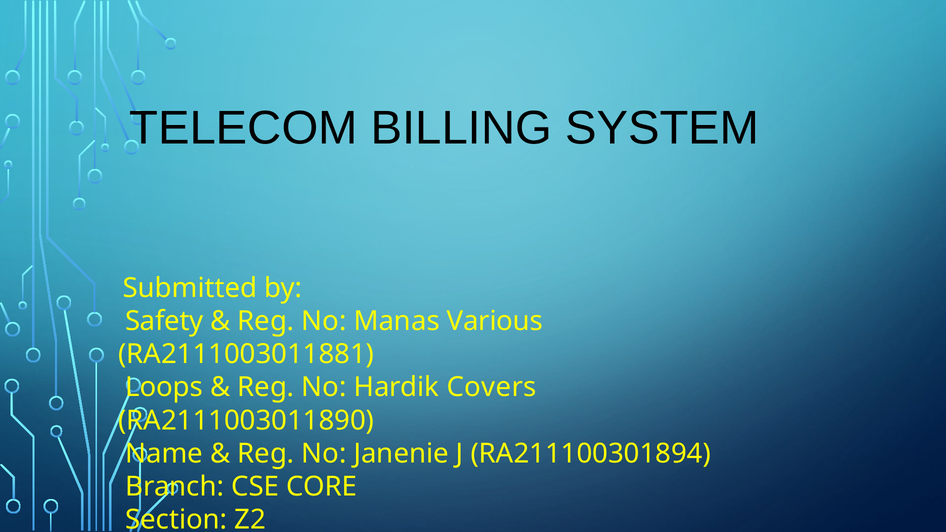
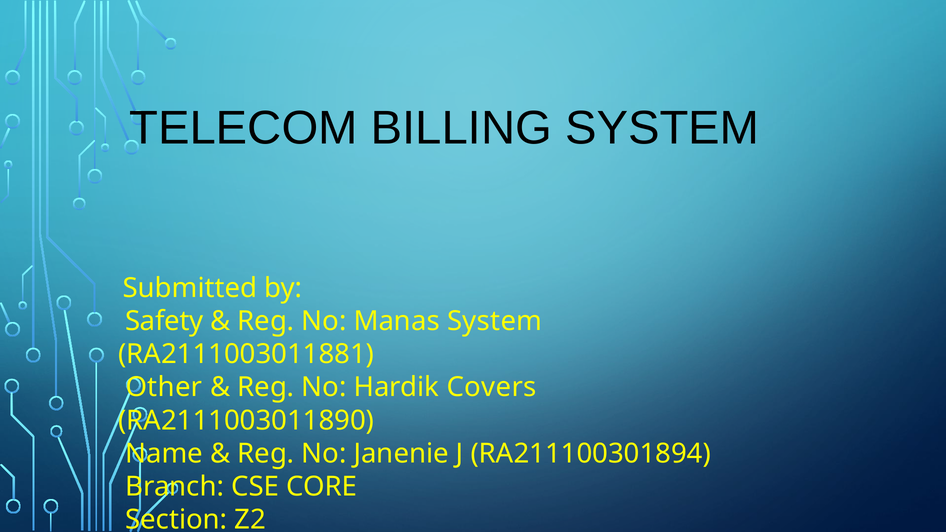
Manas Various: Various -> System
Loops: Loops -> Other
